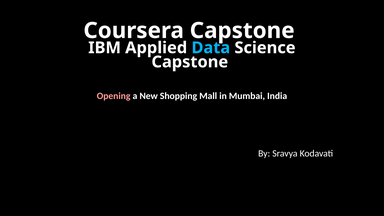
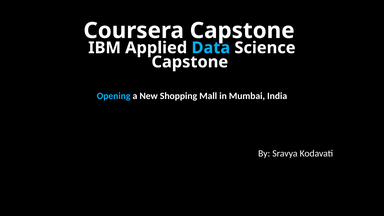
Opening colour: pink -> light blue
